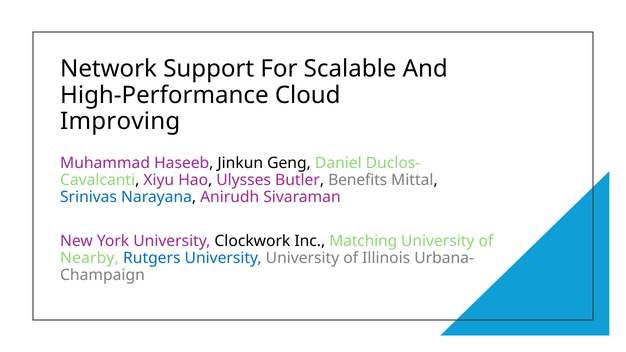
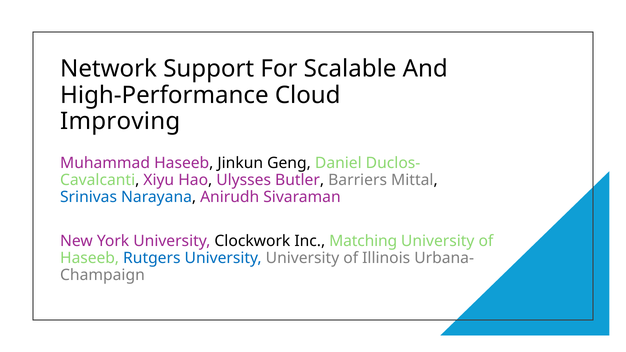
Benefits: Benefits -> Barriers
Nearby at (89, 258): Nearby -> Haseeb
